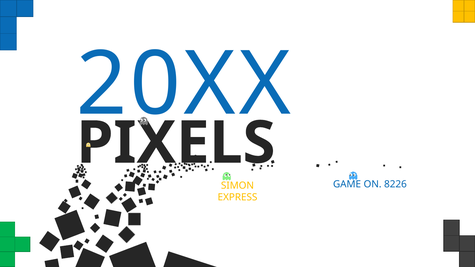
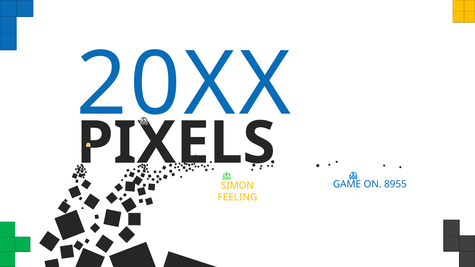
8226: 8226 -> 8955
EXPRESS: EXPRESS -> FEELING
